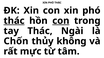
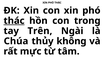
con at (61, 21) underline: present -> none
tay Thác: Thác -> Trên
Chốn: Chốn -> Chúa
